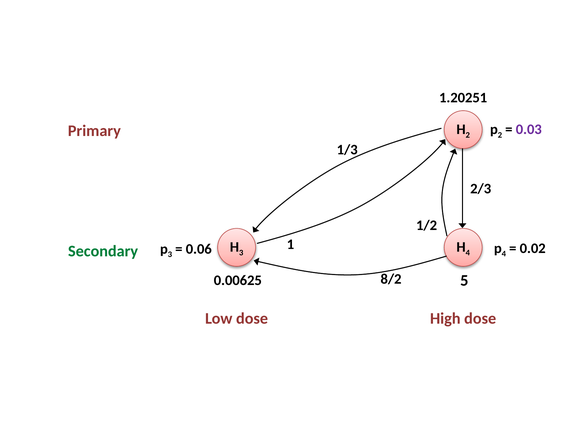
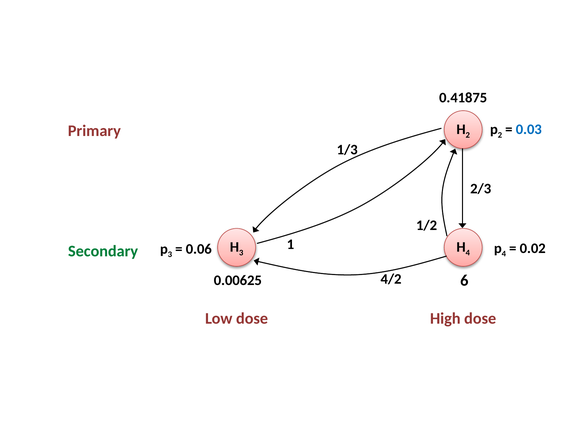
1.20251: 1.20251 -> 0.41875
0.03 colour: purple -> blue
8/2: 8/2 -> 4/2
5: 5 -> 6
